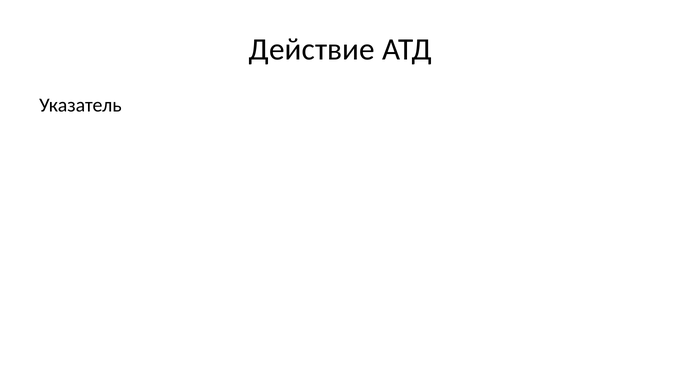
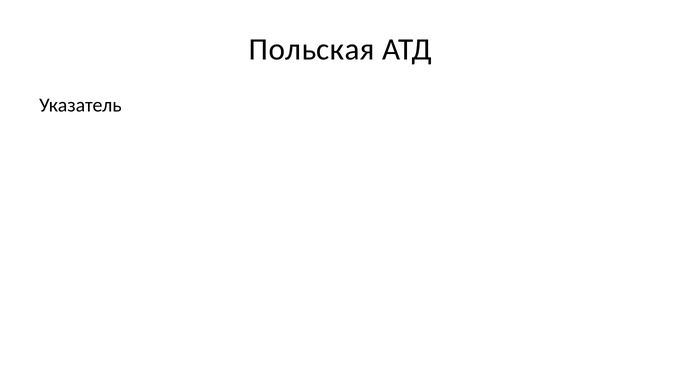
Действие: Действие -> Польская
